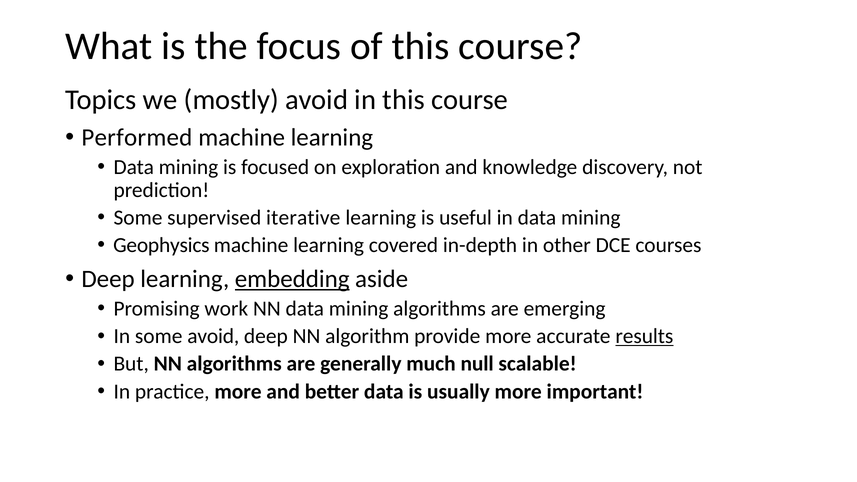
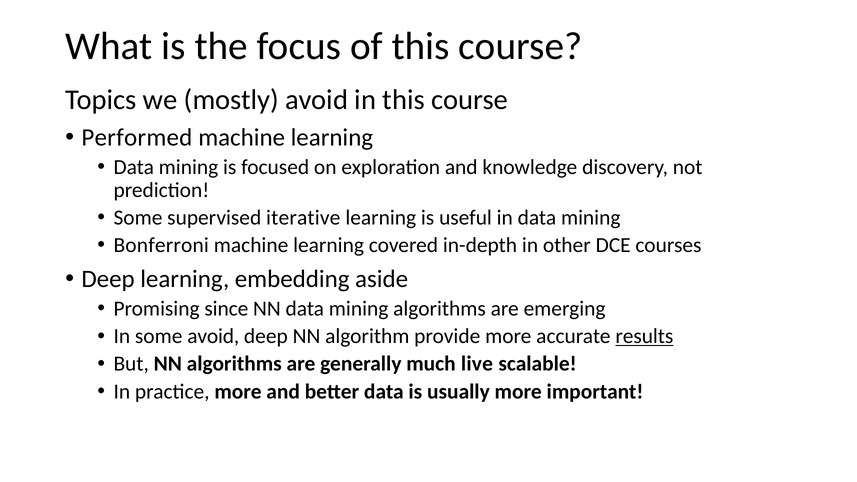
Geophysics: Geophysics -> Bonferroni
embedding underline: present -> none
work: work -> since
null: null -> live
